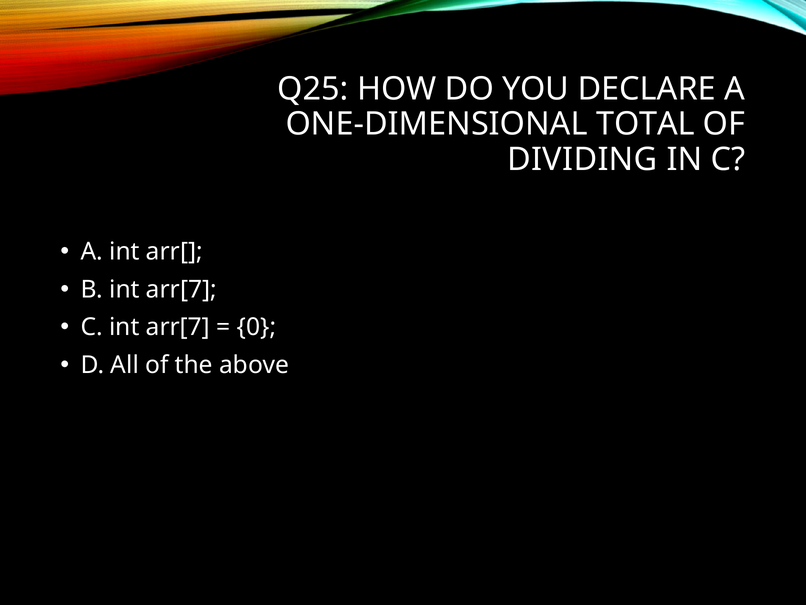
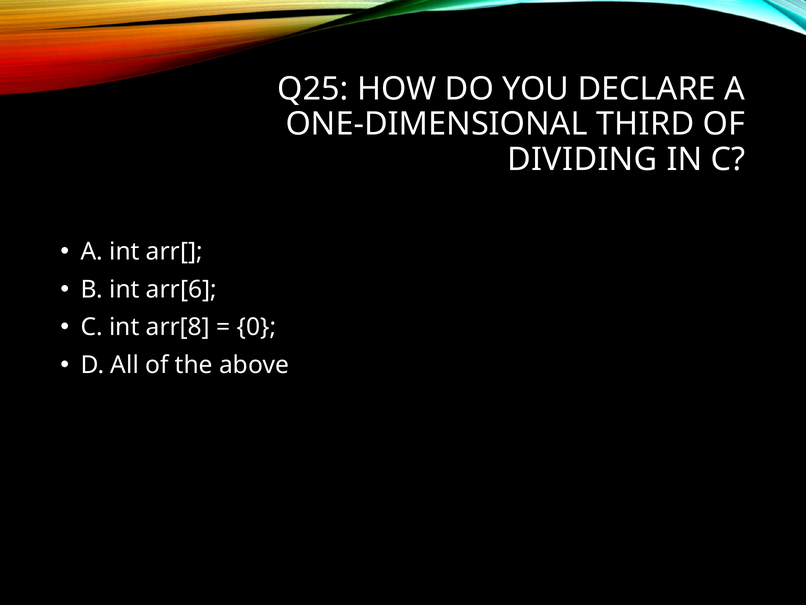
TOTAL: TOTAL -> THIRD
B int arr[7: arr[7 -> arr[6
C int arr[7: arr[7 -> arr[8
